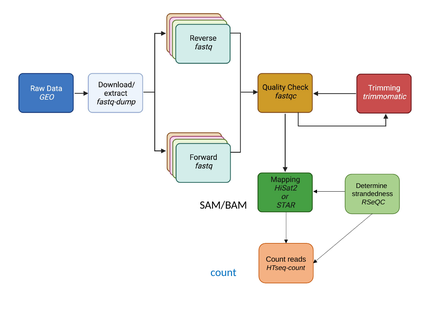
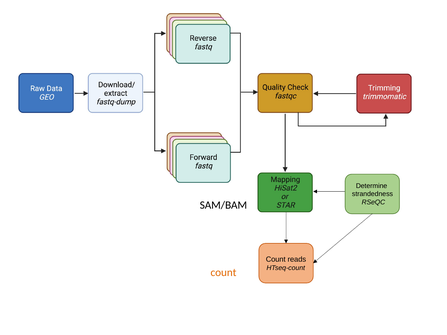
count at (223, 273) colour: blue -> orange
